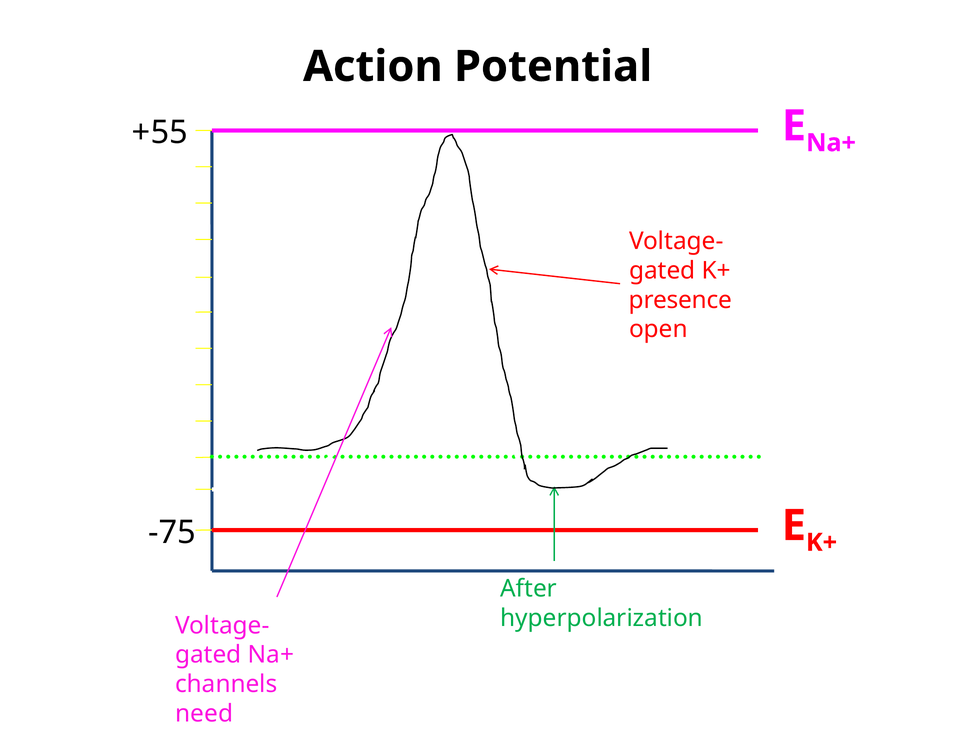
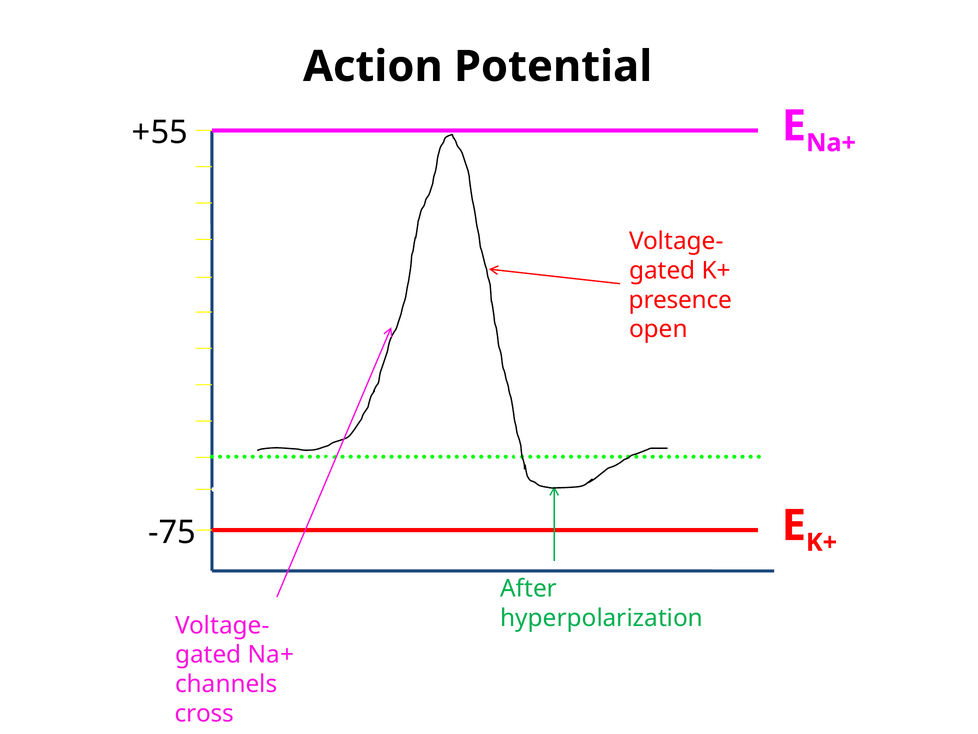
need: need -> cross
